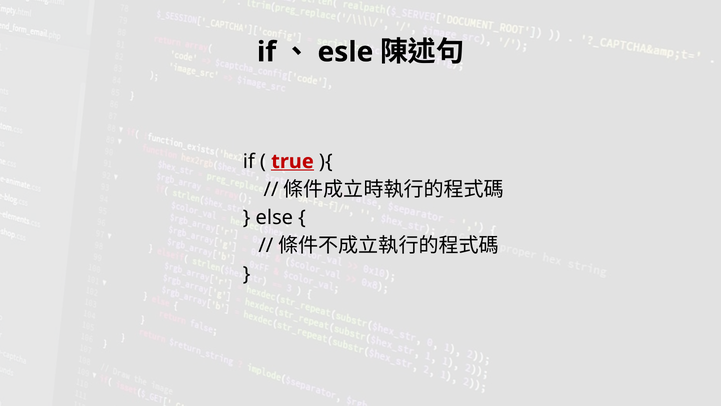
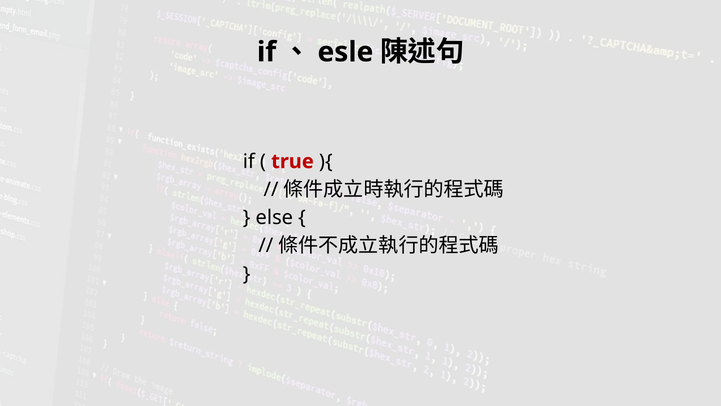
true underline: present -> none
